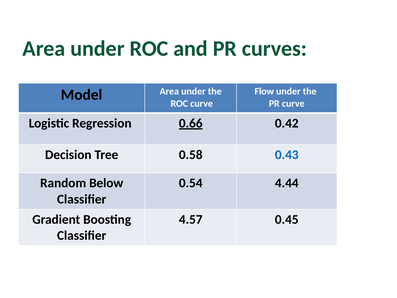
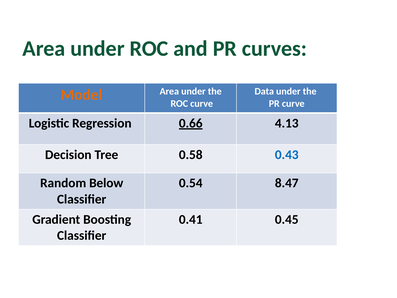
Flow: Flow -> Data
Model colour: black -> orange
0.42: 0.42 -> 4.13
4.44: 4.44 -> 8.47
4.57: 4.57 -> 0.41
